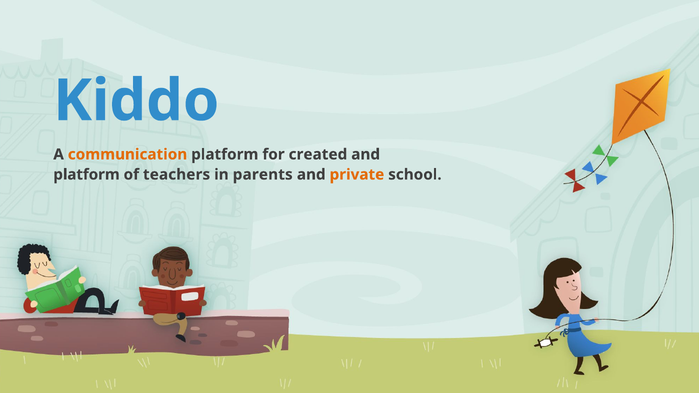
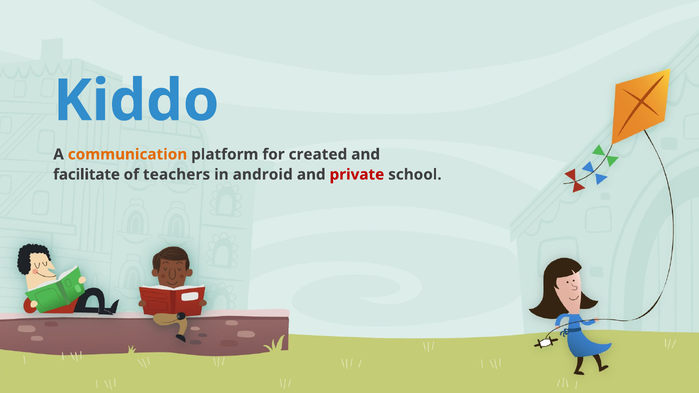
platform at (87, 175): platform -> facilitate
parents: parents -> android
private colour: orange -> red
